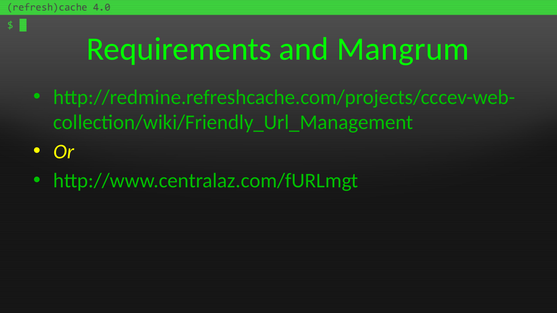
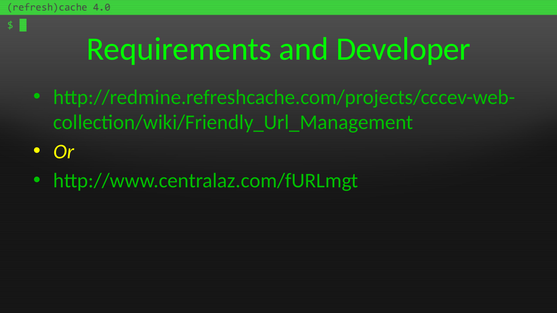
Mangrum: Mangrum -> Developer
